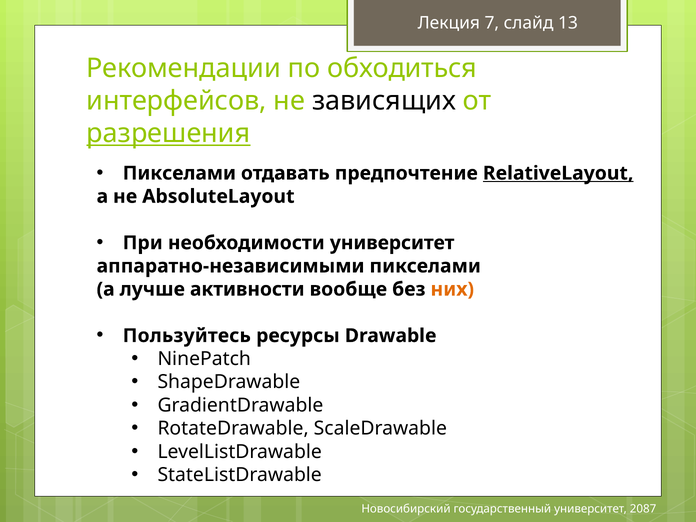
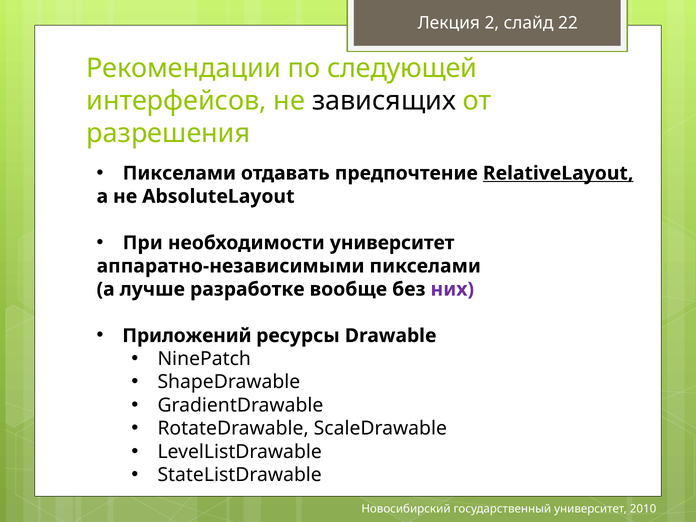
7: 7 -> 2
13: 13 -> 22
обходиться: обходиться -> следующей
разрешения underline: present -> none
активности: активности -> разработке
них colour: orange -> purple
Пользуйтесь: Пользуйтесь -> Приложений
2087: 2087 -> 2010
